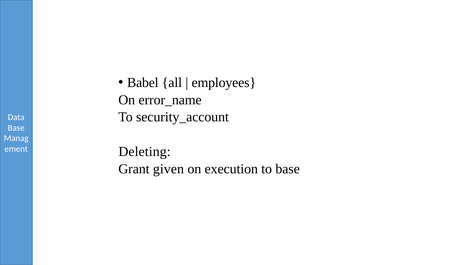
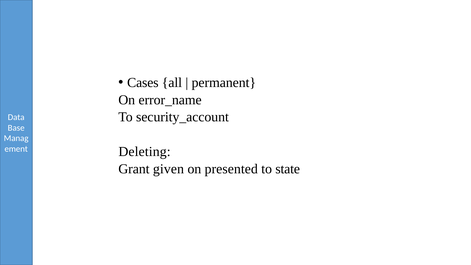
Babel: Babel -> Cases
employees: employees -> permanent
execution: execution -> presented
to base: base -> state
